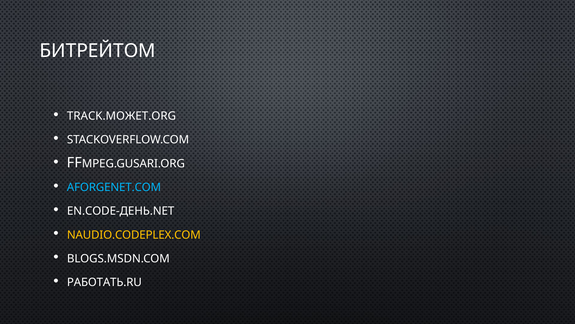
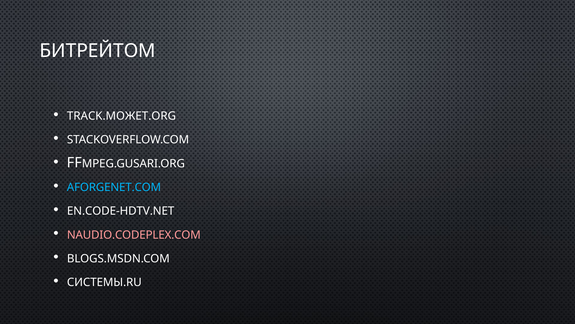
EN.CODE-ДЕНЬ.NET: EN.CODE-ДЕНЬ.NET -> EN.CODE-HDTV.NET
NAUDIO.CODEPLEX.COM colour: yellow -> pink
РАБОТАТЬ.RU: РАБОТАТЬ.RU -> СИСТЕМЫ.RU
